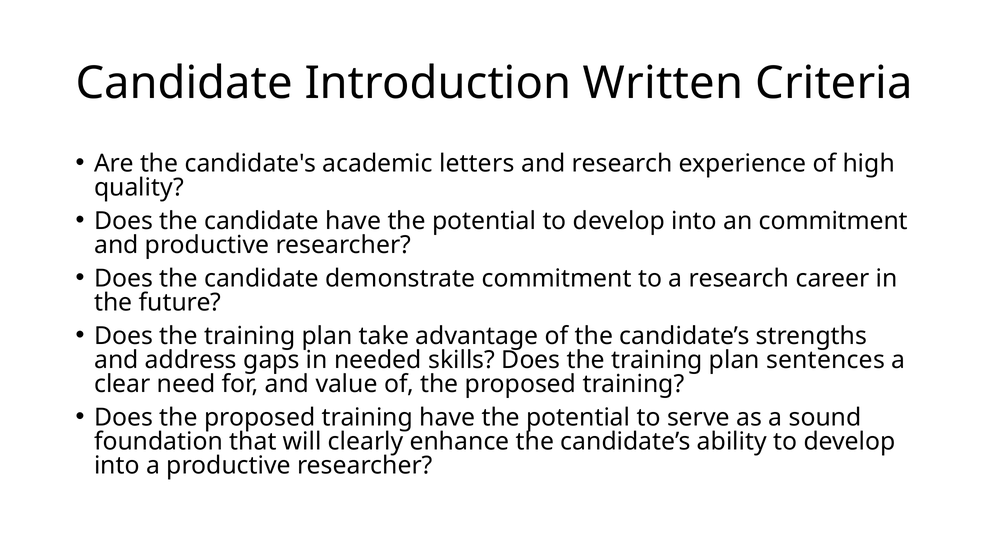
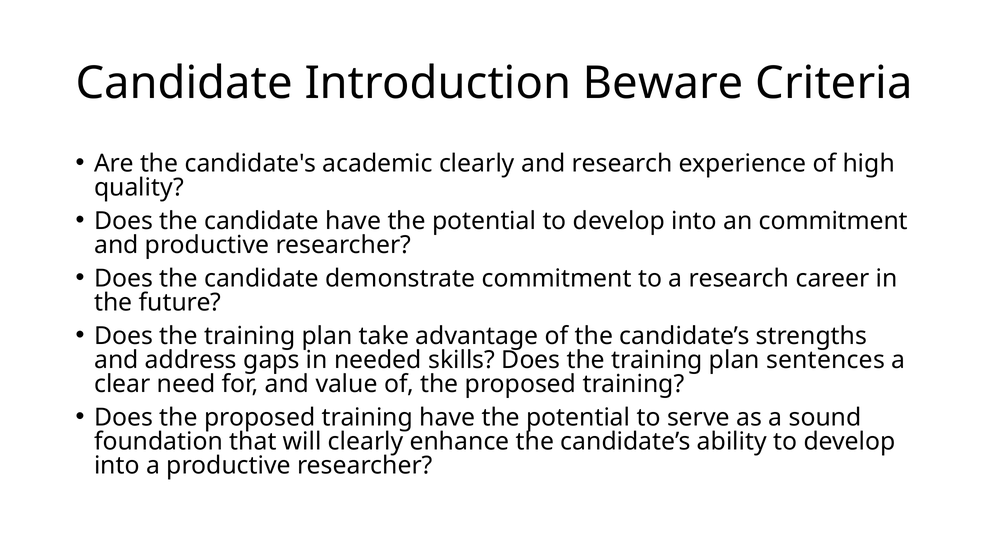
Written: Written -> Beware
academic letters: letters -> clearly
